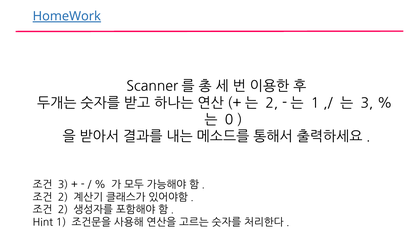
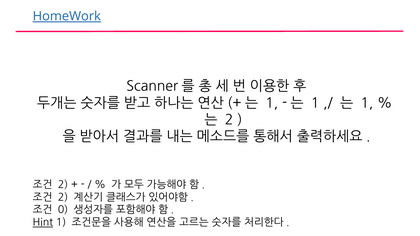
2 at (272, 103): 2 -> 1
3 at (367, 103): 3 -> 1
0 at (229, 120): 0 -> 2
3 at (63, 185): 3 -> 2
2 at (63, 210): 2 -> 0
Hint underline: none -> present
